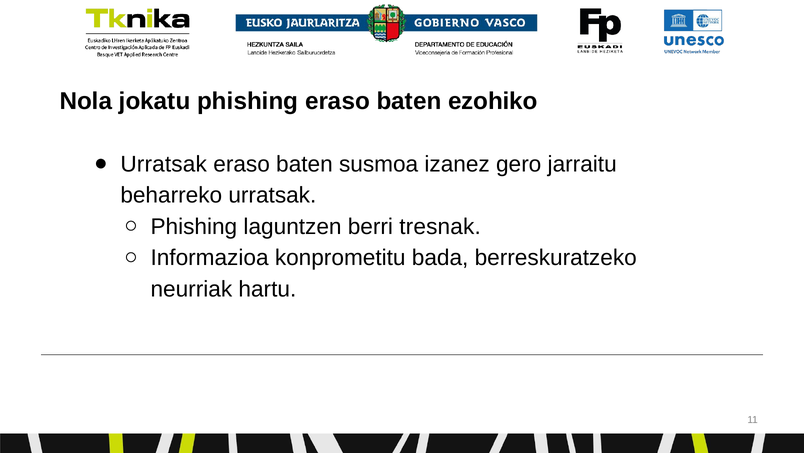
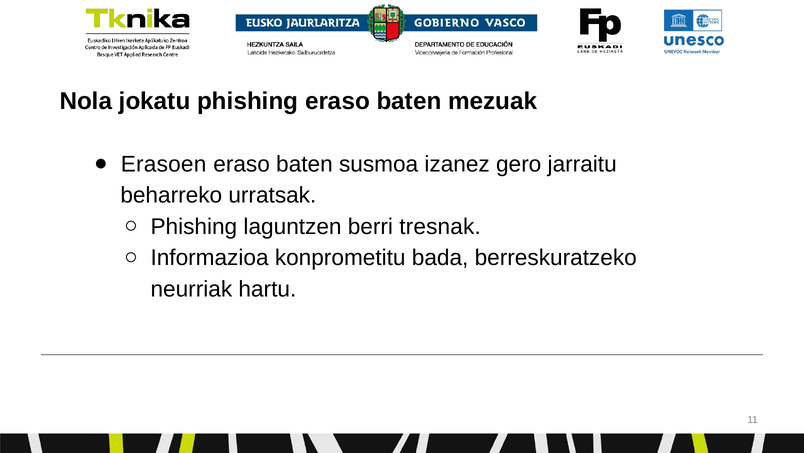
ezohiko: ezohiko -> mezuak
Urratsak at (164, 164): Urratsak -> Erasoen
